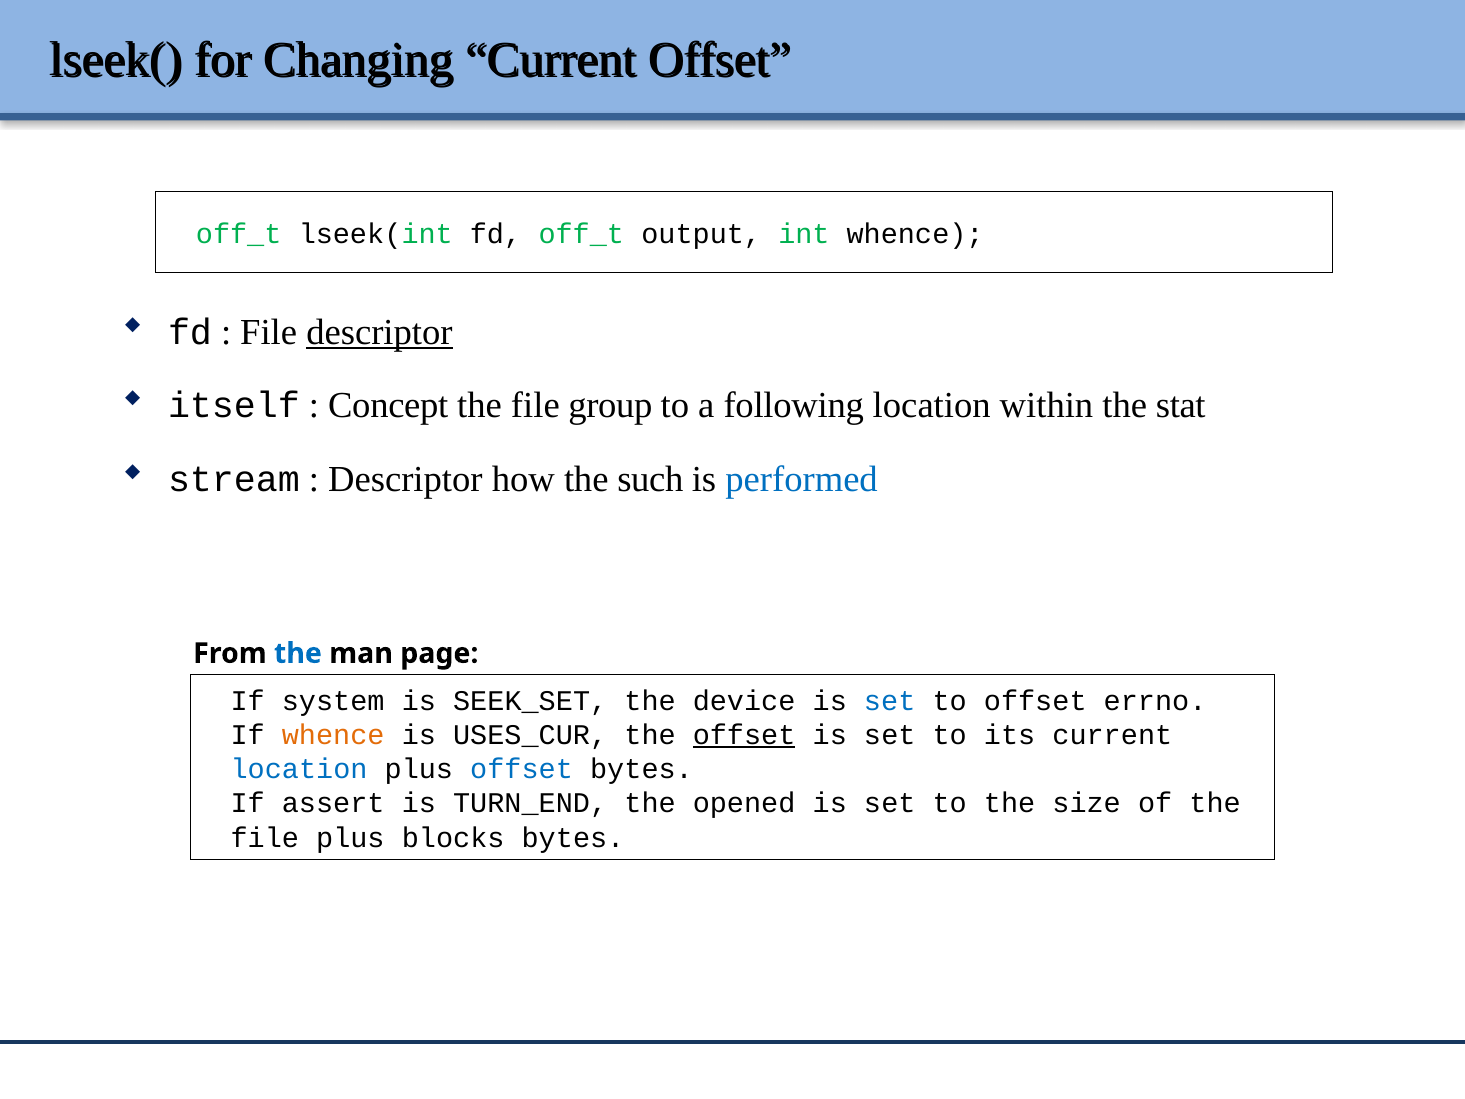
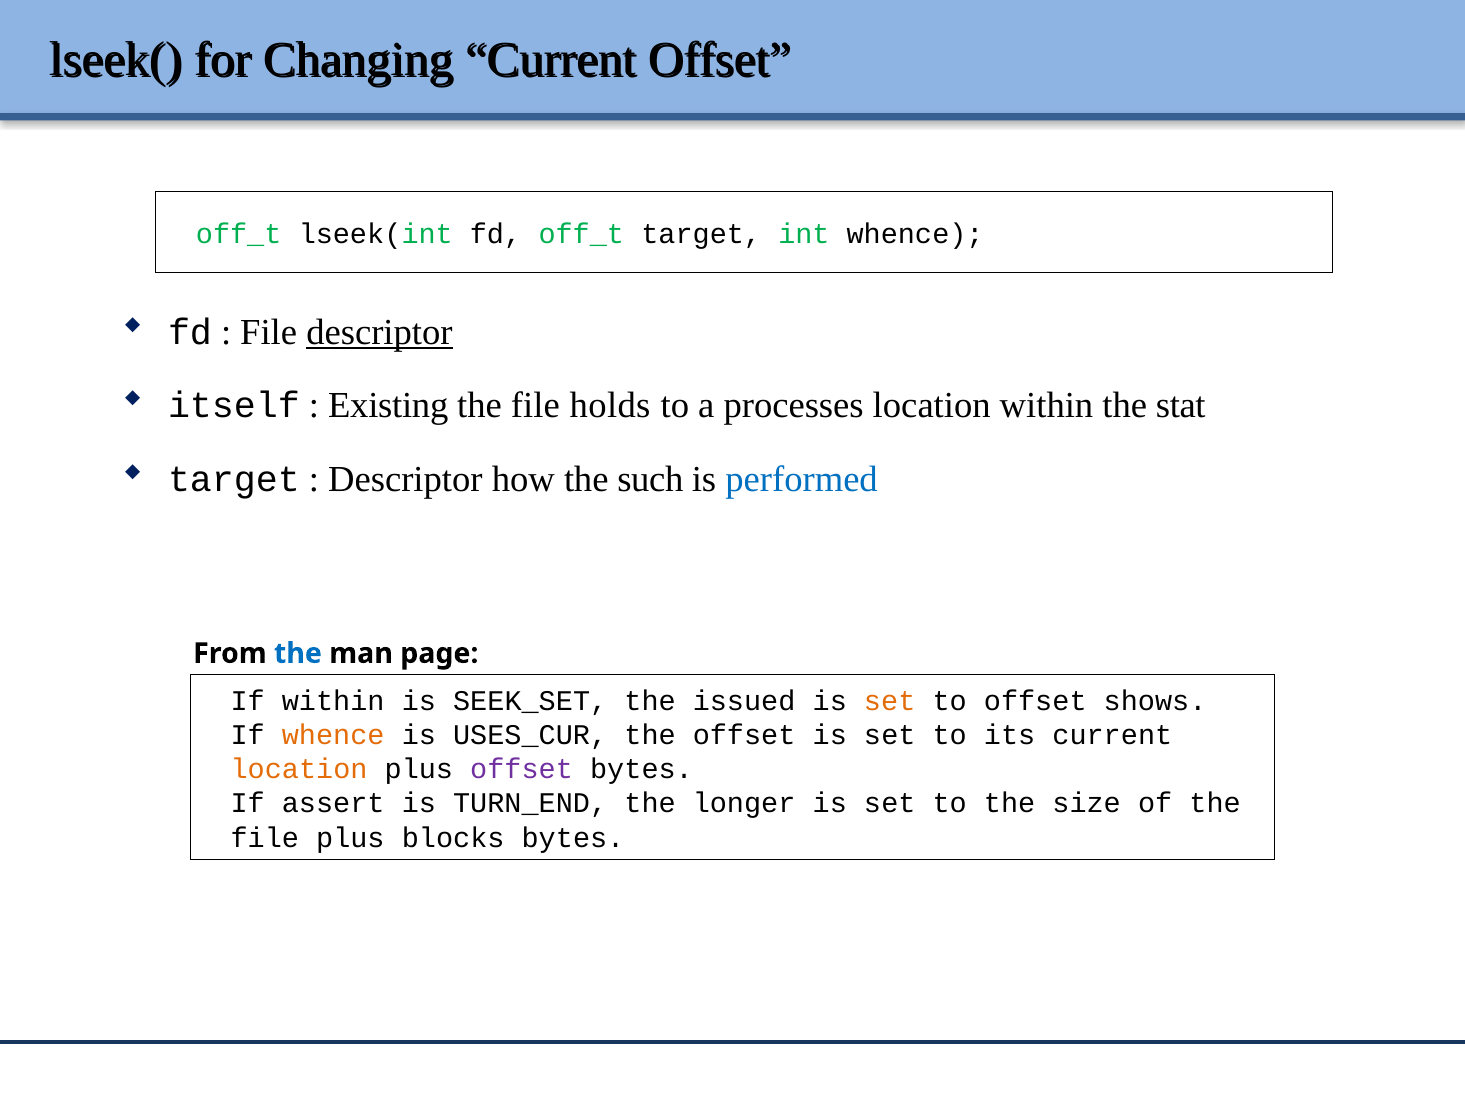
off_t output: output -> target
Concept: Concept -> Existing
group: group -> holds
following: following -> processes
stream at (234, 479): stream -> target
If system: system -> within
device: device -> issued
set at (890, 701) colour: blue -> orange
errno: errno -> shows
offset at (744, 735) underline: present -> none
location at (299, 769) colour: blue -> orange
offset at (522, 769) colour: blue -> purple
opened: opened -> longer
